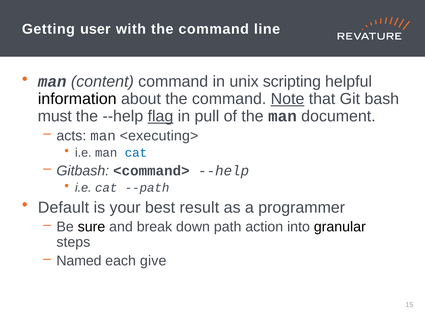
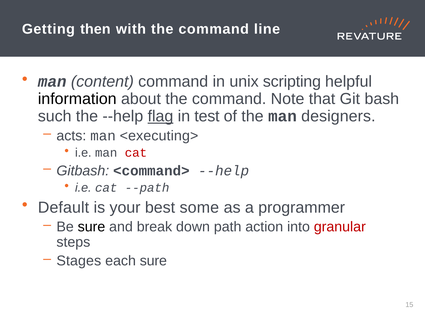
user: user -> then
Note underline: present -> none
must: must -> such
pull: pull -> test
document: document -> designers
cat at (136, 153) colour: blue -> red
result: result -> some
granular colour: black -> red
Named: Named -> Stages
each give: give -> sure
